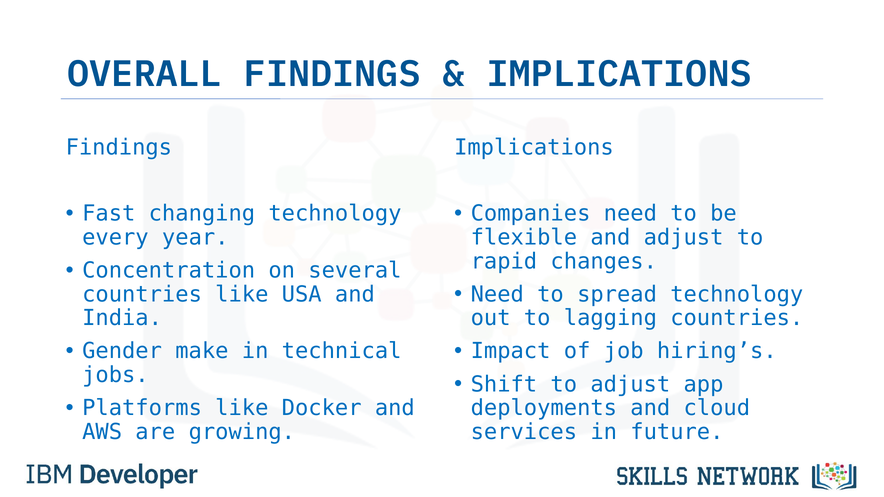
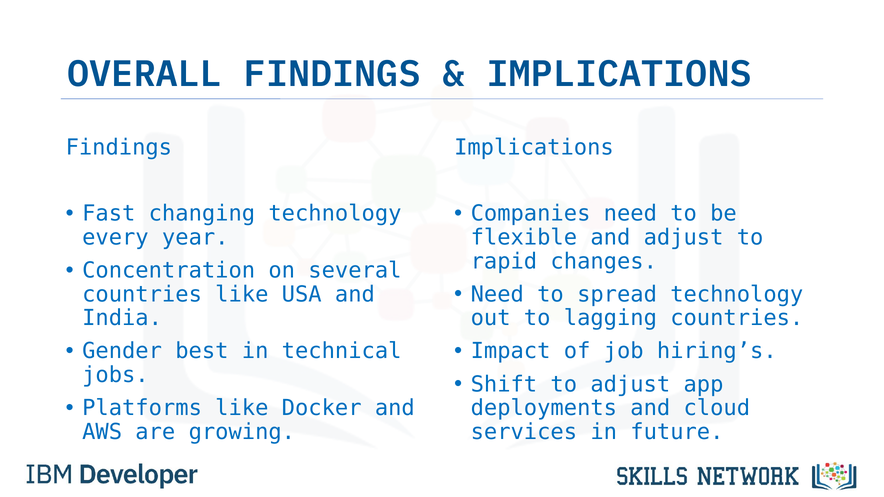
make: make -> best
